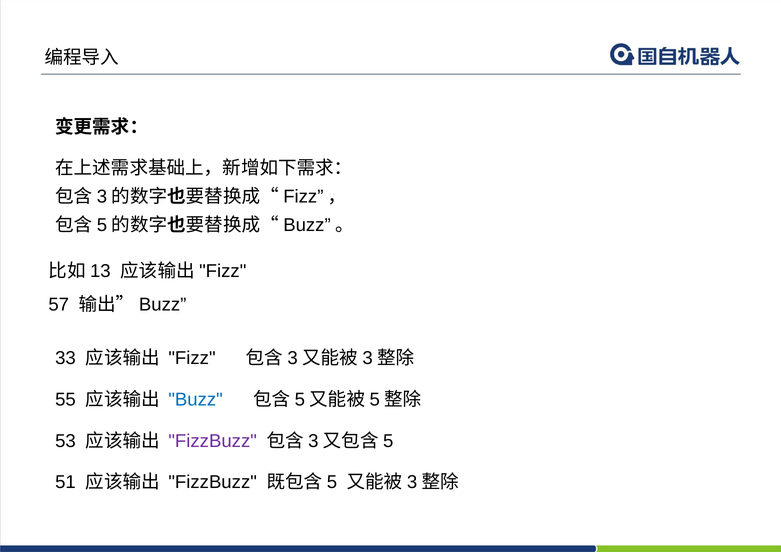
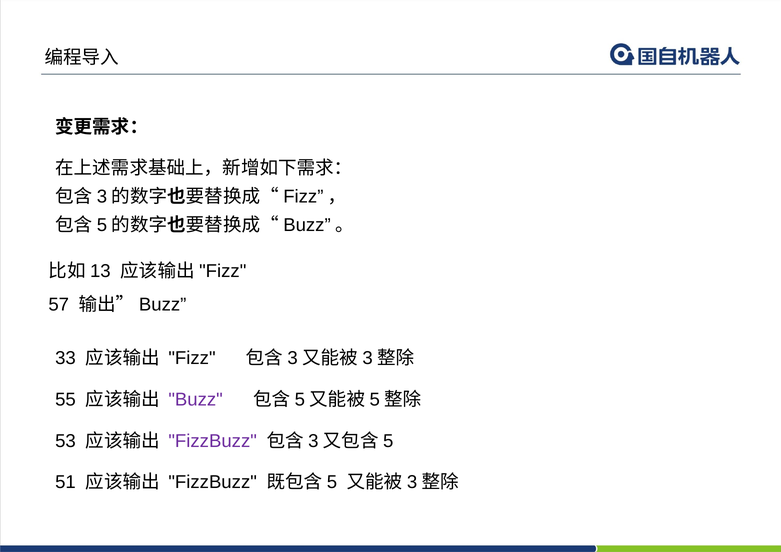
Buzz colour: blue -> purple
